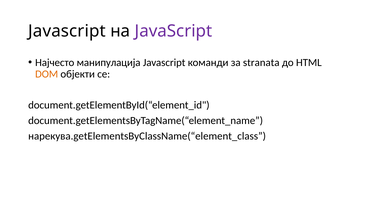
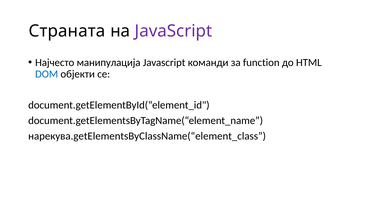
Javascript at (67, 31): Javascript -> Страната
stranata: stranata -> function
DOM colour: orange -> blue
